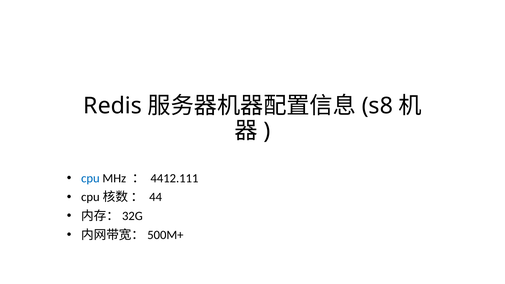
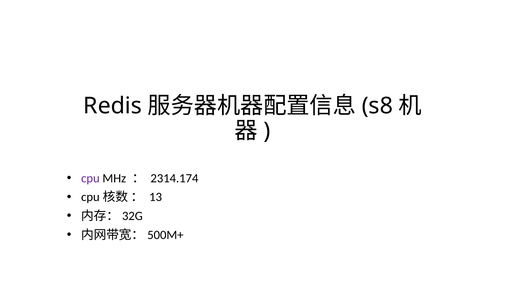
cpu colour: blue -> purple
4412.111: 4412.111 -> 2314.174
44: 44 -> 13
